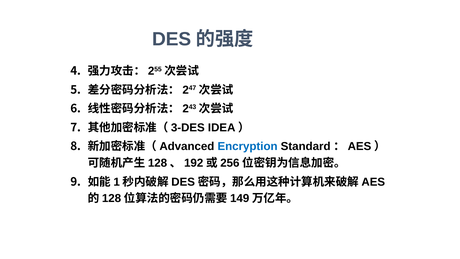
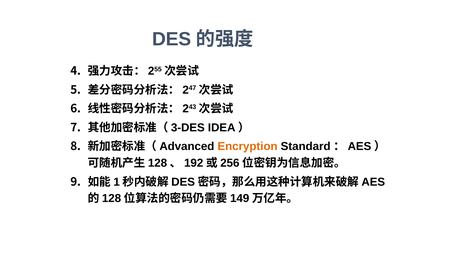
Encryption colour: blue -> orange
